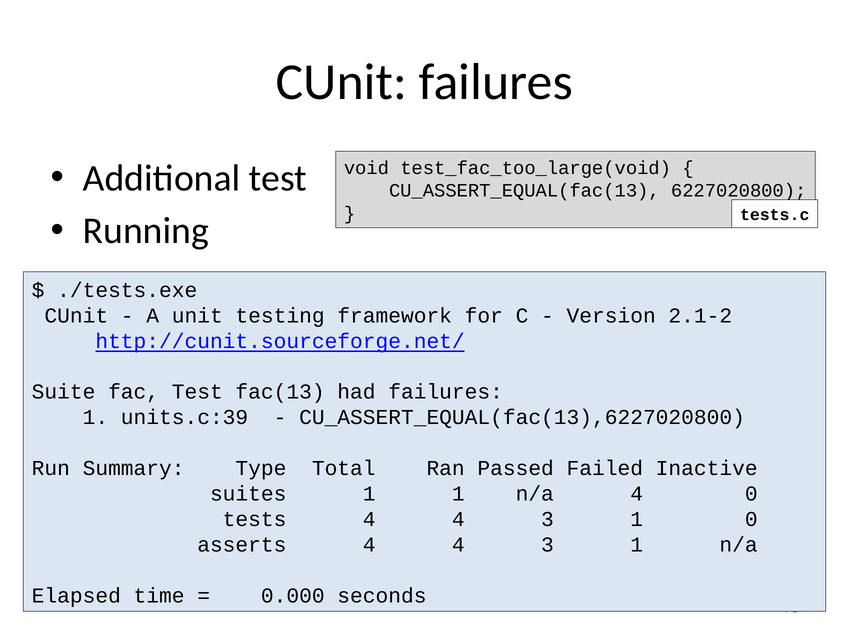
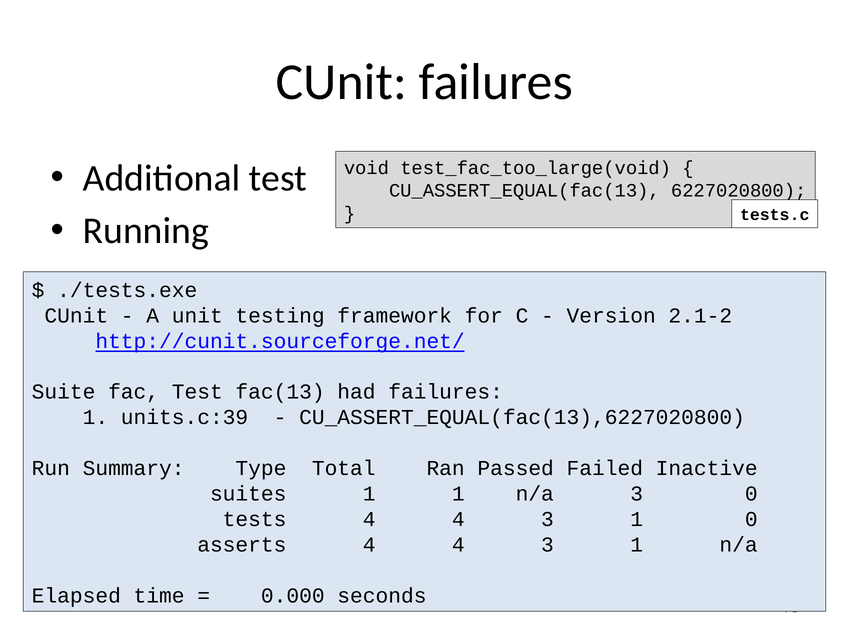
n/a 4: 4 -> 3
